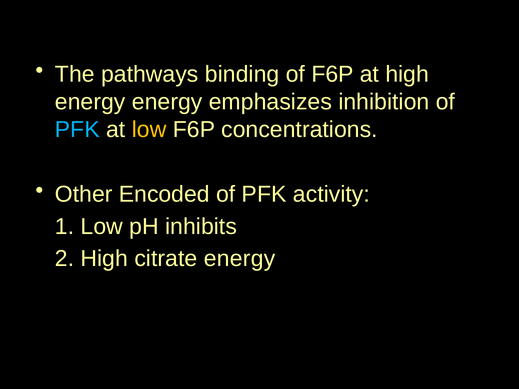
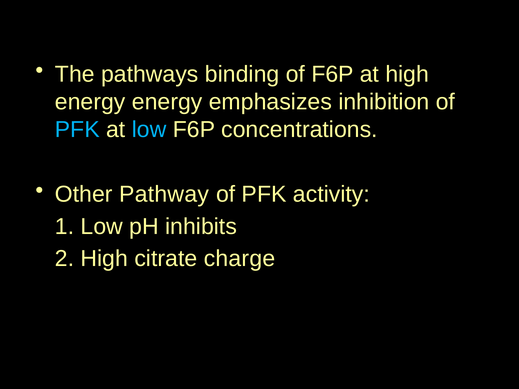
low at (149, 130) colour: yellow -> light blue
Encoded: Encoded -> Pathway
citrate energy: energy -> charge
